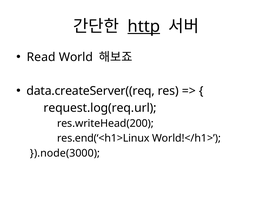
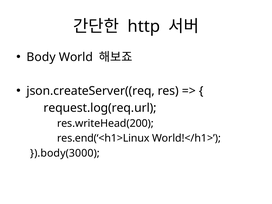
http underline: present -> none
Read: Read -> Body
data.createServer((req: data.createServer((req -> json.createServer((req
}).node(3000: }).node(3000 -> }).body(3000
